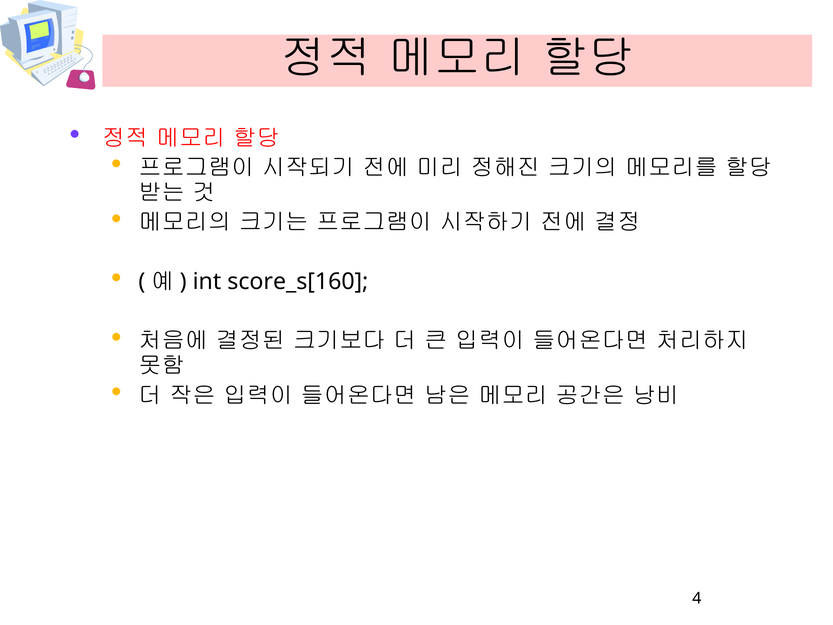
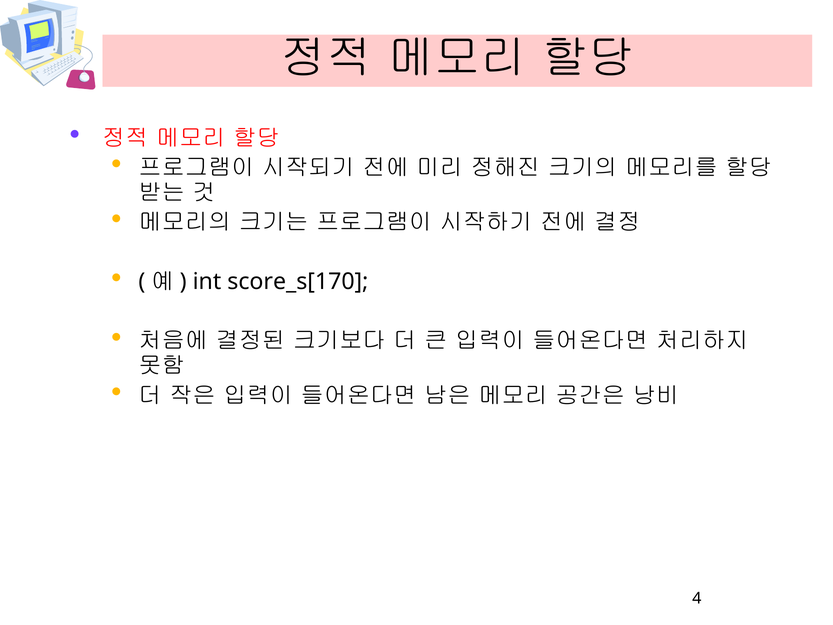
score_s[160: score_s[160 -> score_s[170
